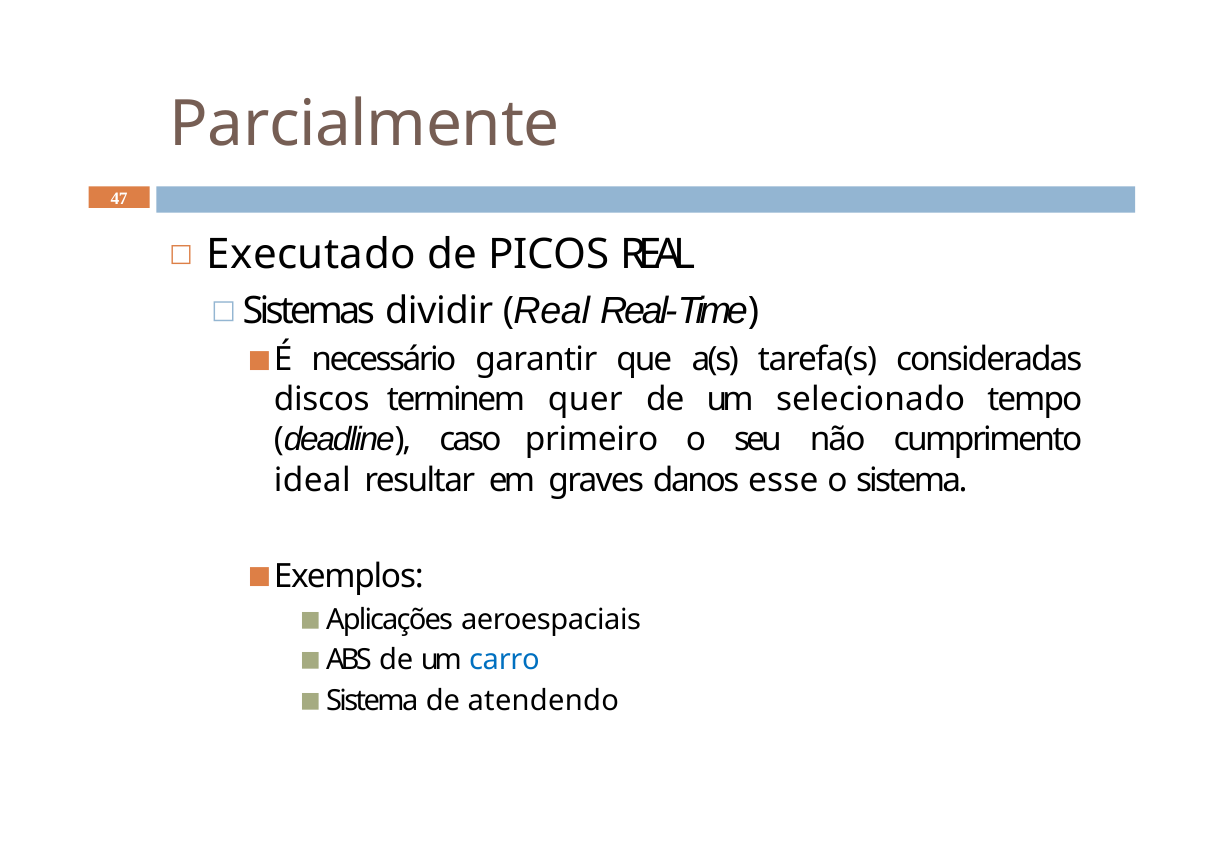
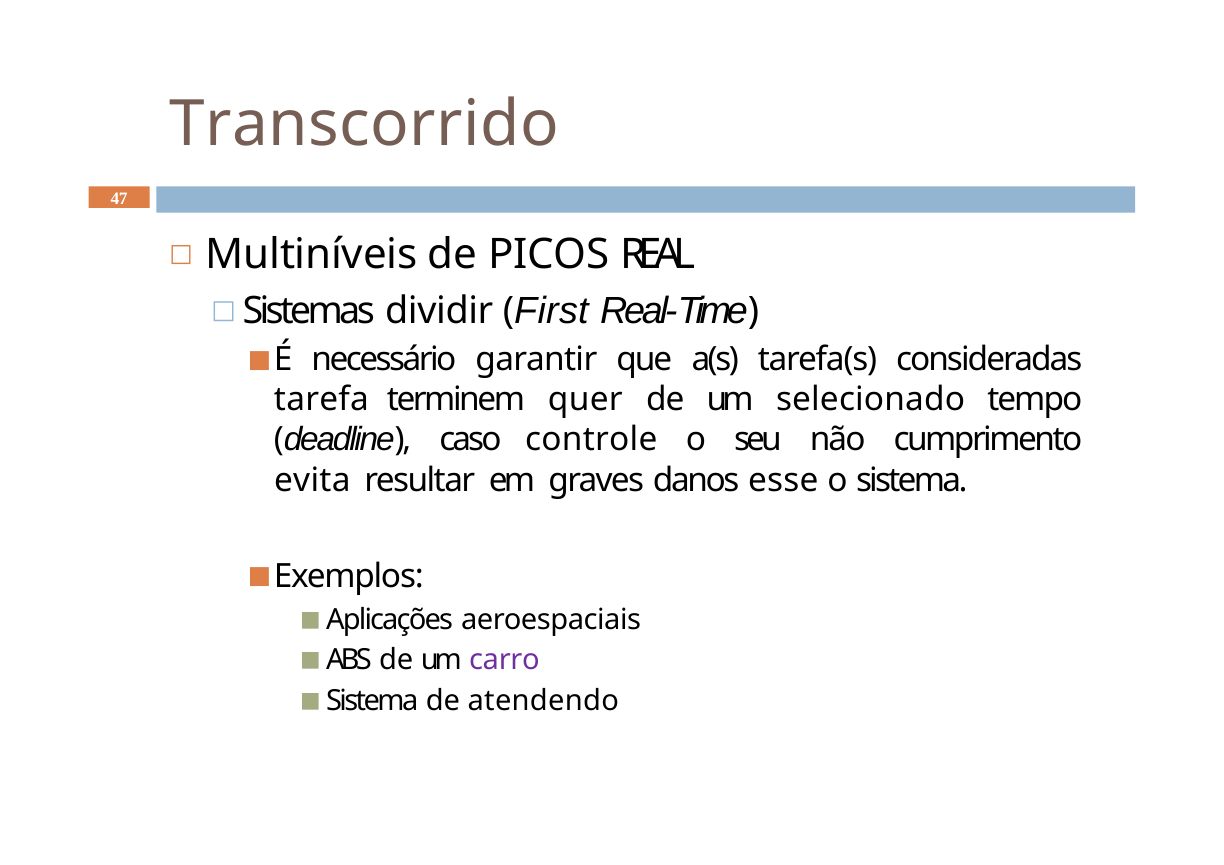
Parcialmente: Parcialmente -> Transcorrido
Executado: Executado -> Multiníveis
Real at (552, 311): Real -> First
discos: discos -> tarefa
primeiro: primeiro -> controle
ideal: ideal -> evita
carro colour: blue -> purple
